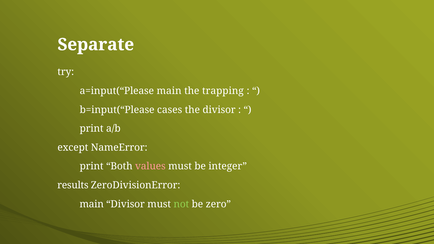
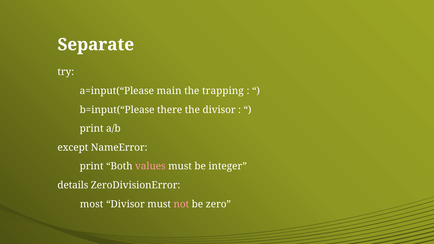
cases: cases -> there
results: results -> details
main at (92, 204): main -> most
not colour: light green -> pink
